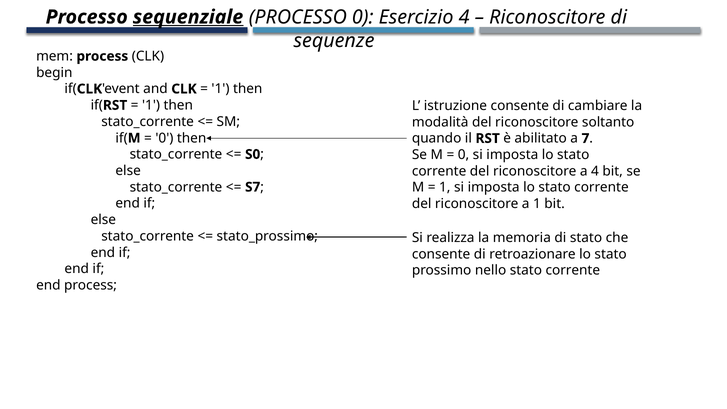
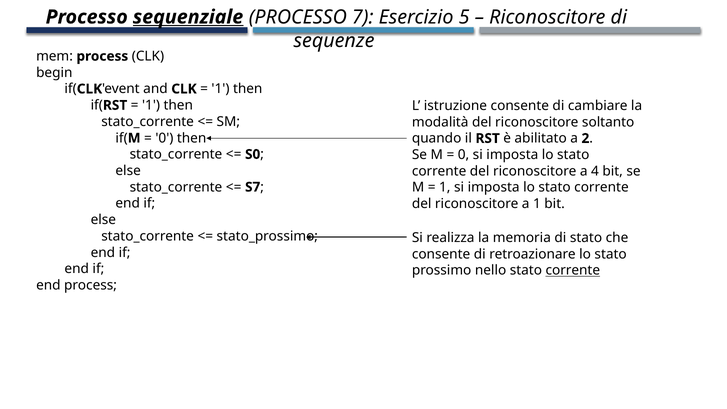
PROCESSO 0: 0 -> 7
Esercizio 4: 4 -> 5
7: 7 -> 2
corrente at (573, 270) underline: none -> present
